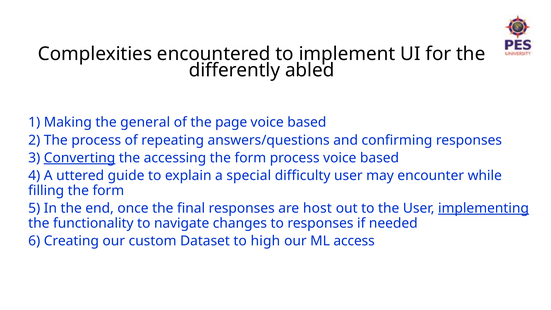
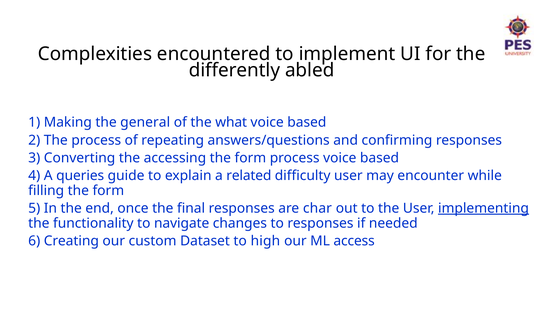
page: page -> what
Converting underline: present -> none
uttered: uttered -> queries
special: special -> related
host: host -> char
